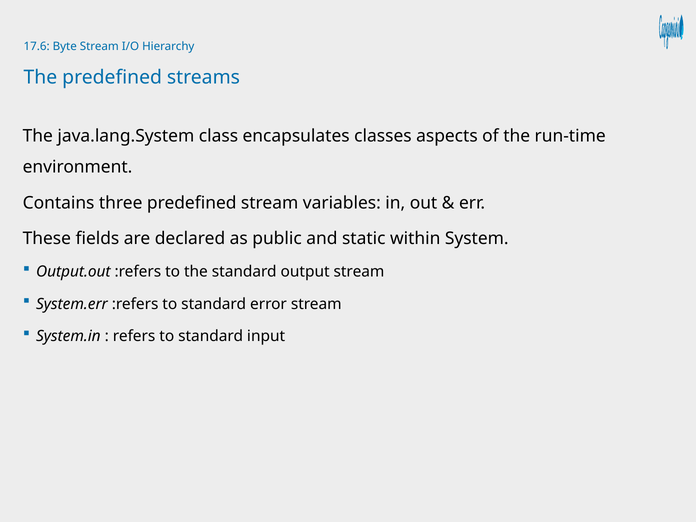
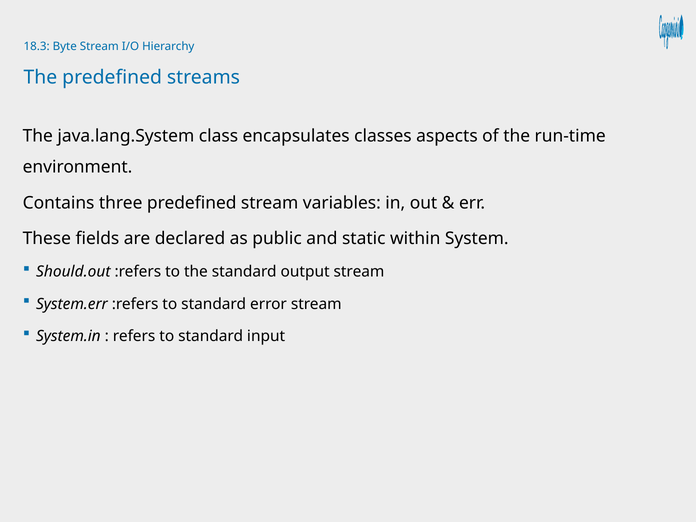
17.6: 17.6 -> 18.3
Output.out: Output.out -> Should.out
